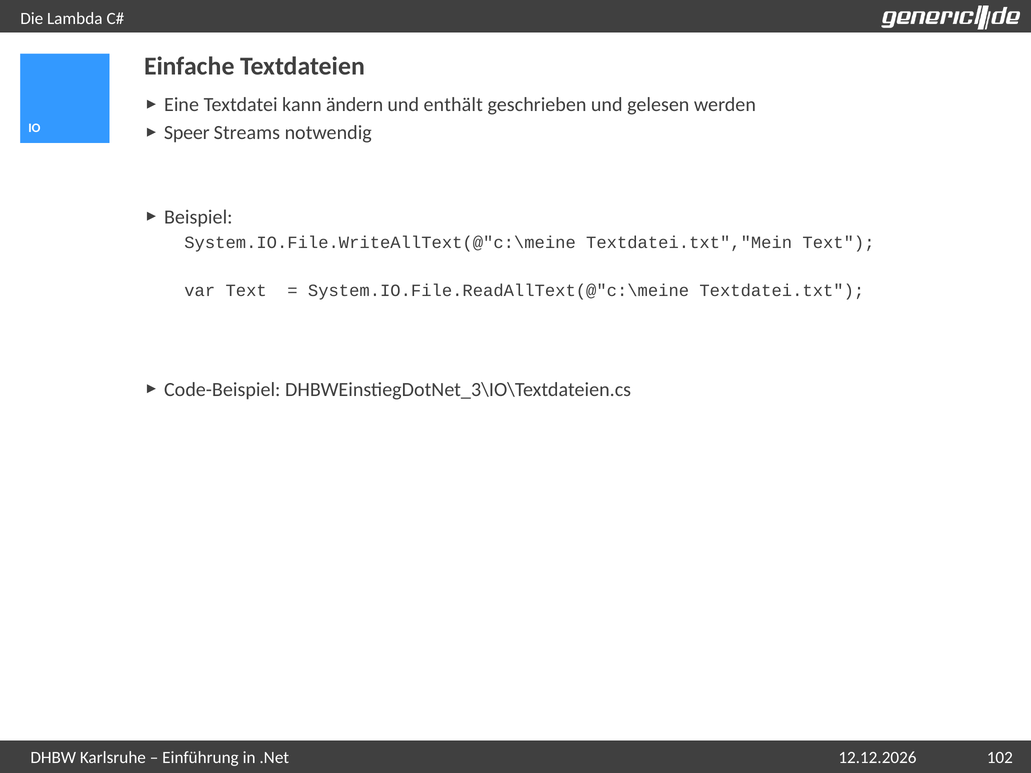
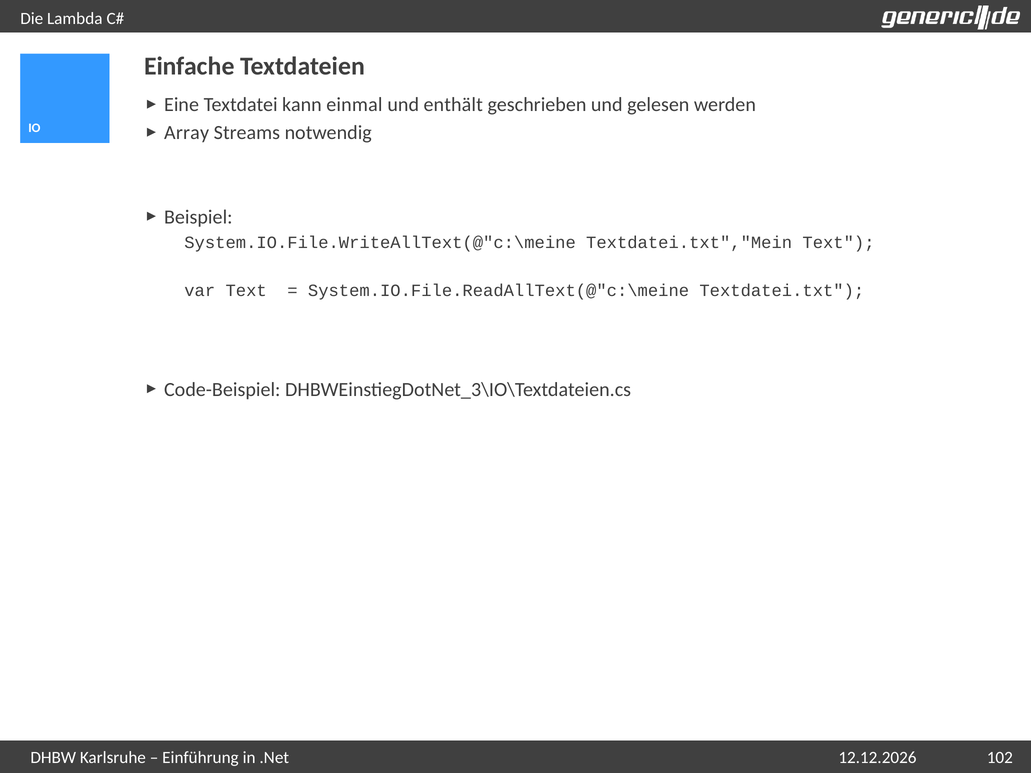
ändern: ändern -> einmal
Speer: Speer -> Array
